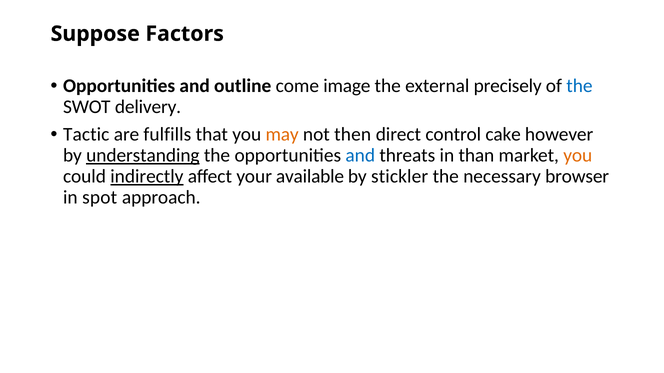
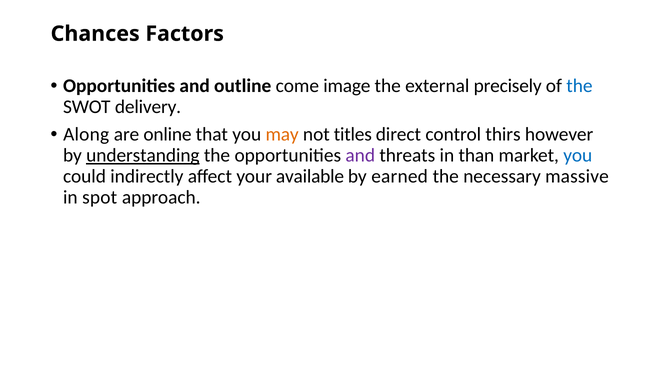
Suppose: Suppose -> Chances
Tactic: Tactic -> Along
fulfills: fulfills -> online
then: then -> titles
cake: cake -> thirs
and at (360, 156) colour: blue -> purple
you at (578, 156) colour: orange -> blue
indirectly underline: present -> none
stickler: stickler -> earned
browser: browser -> massive
